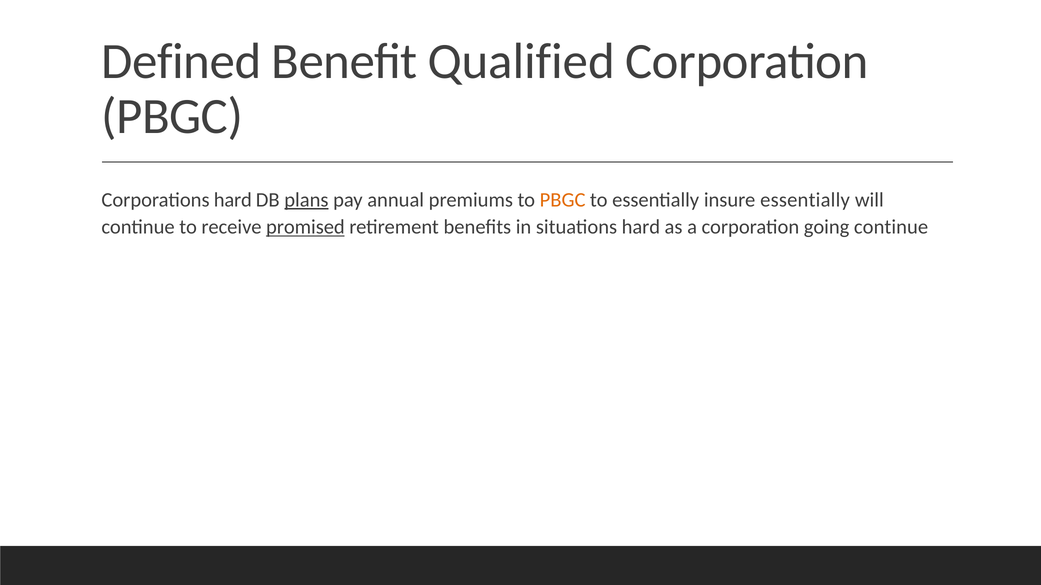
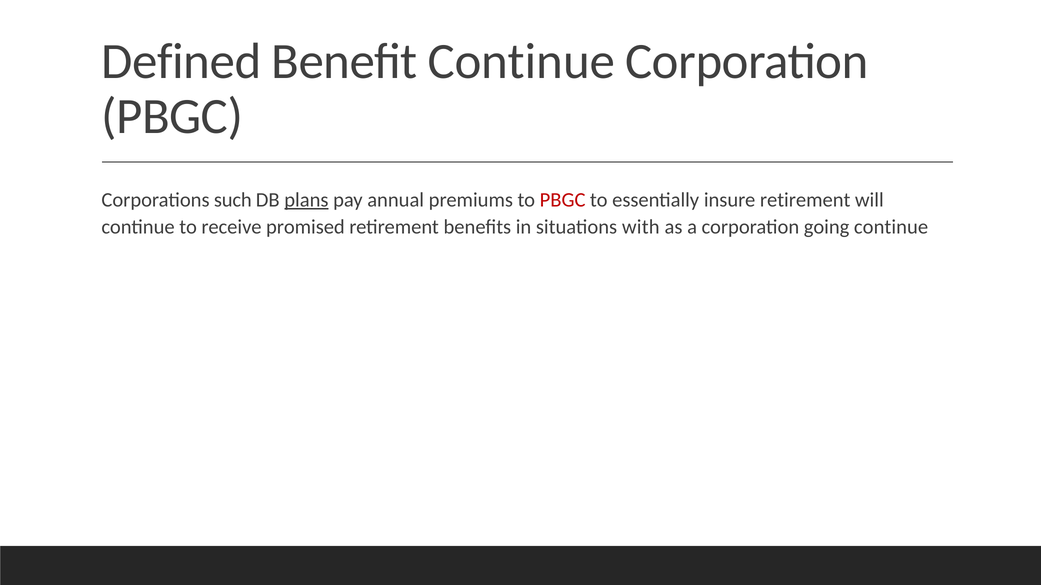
Benefit Qualified: Qualified -> Continue
Corporations hard: hard -> such
PBGC at (563, 200) colour: orange -> red
insure essentially: essentially -> retirement
promised underline: present -> none
situations hard: hard -> with
